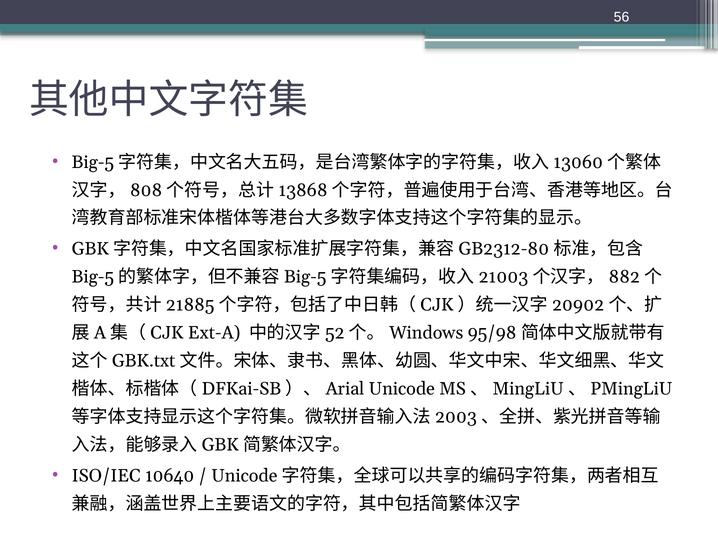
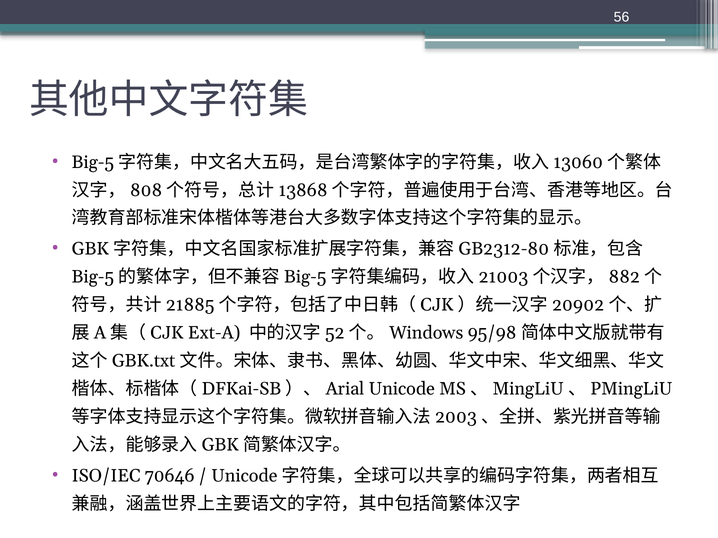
10640: 10640 -> 70646
